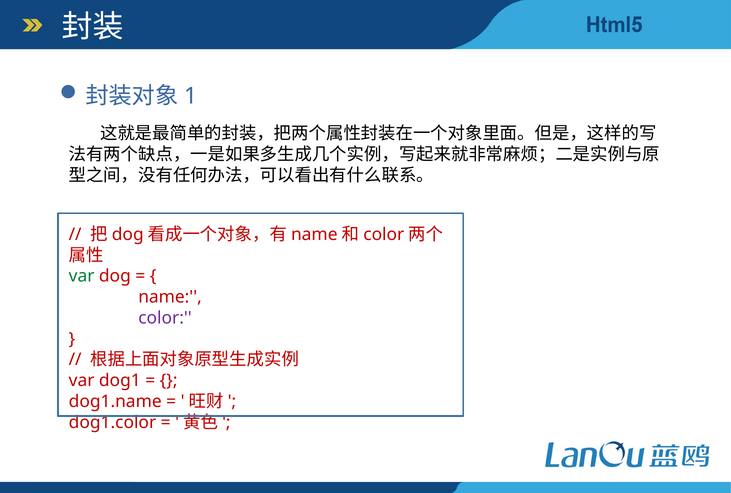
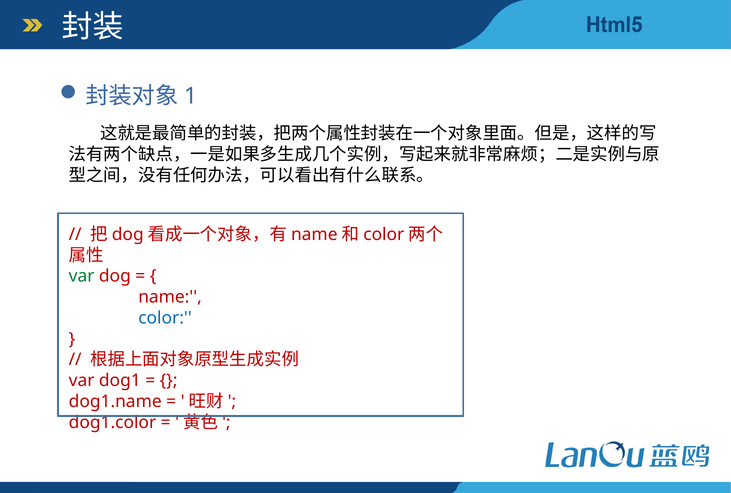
color colour: purple -> blue
